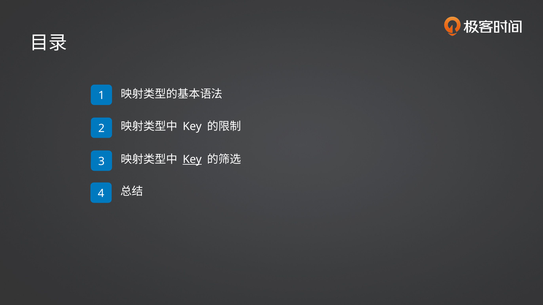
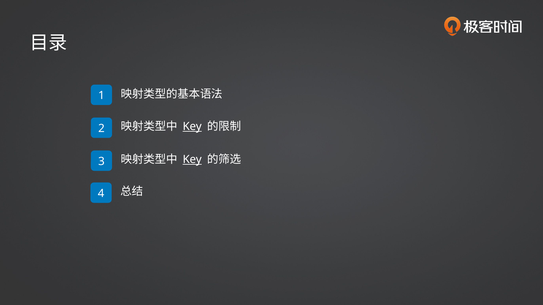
Key at (192, 127) underline: none -> present
